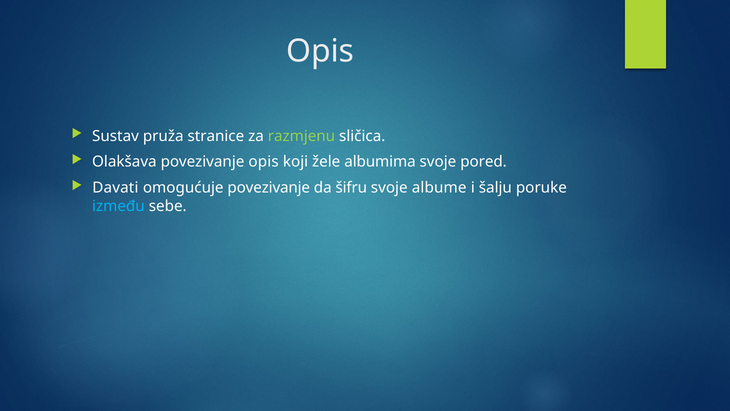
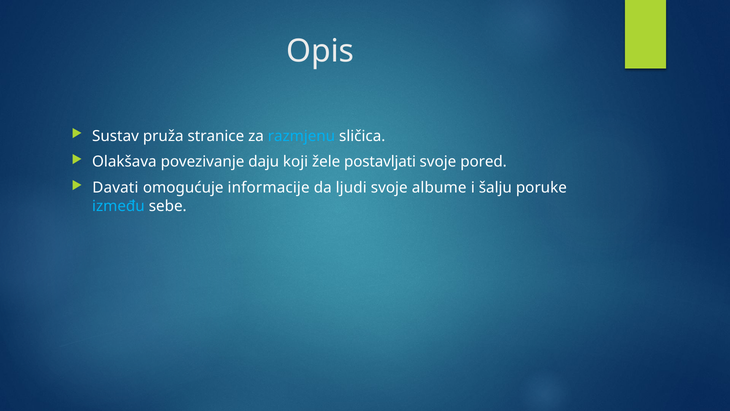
razmjenu colour: light green -> light blue
povezivanje opis: opis -> daju
albumima: albumima -> postavljati
omogućuje povezivanje: povezivanje -> informacije
šifru: šifru -> ljudi
